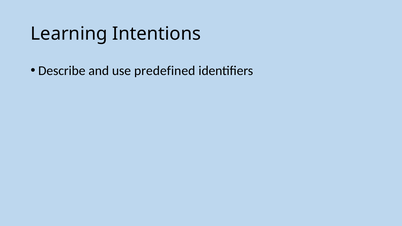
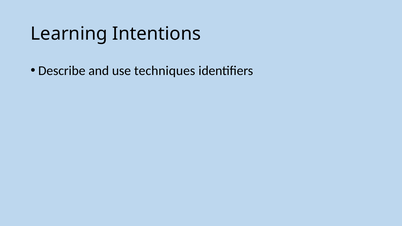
predefined: predefined -> techniques
